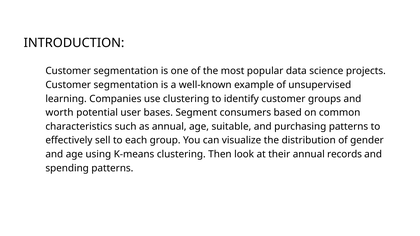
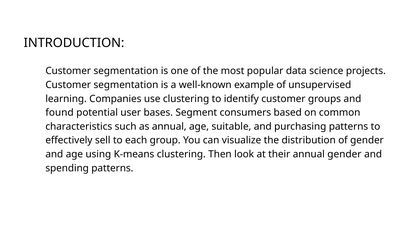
worth: worth -> found
annual records: records -> gender
